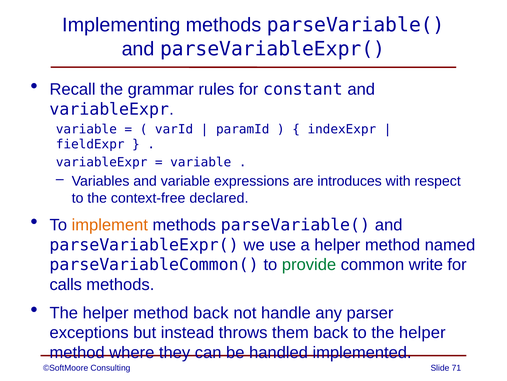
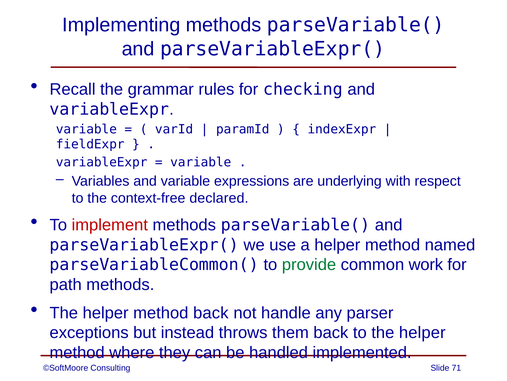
constant: constant -> checking
introduces: introduces -> underlying
implement colour: orange -> red
write: write -> work
calls: calls -> path
